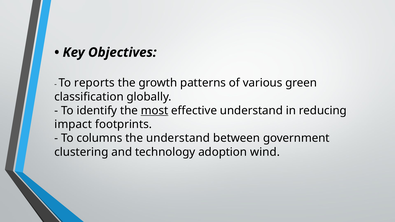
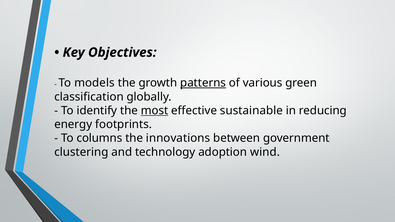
reports: reports -> models
patterns underline: none -> present
effective understand: understand -> sustainable
impact: impact -> energy
the understand: understand -> innovations
